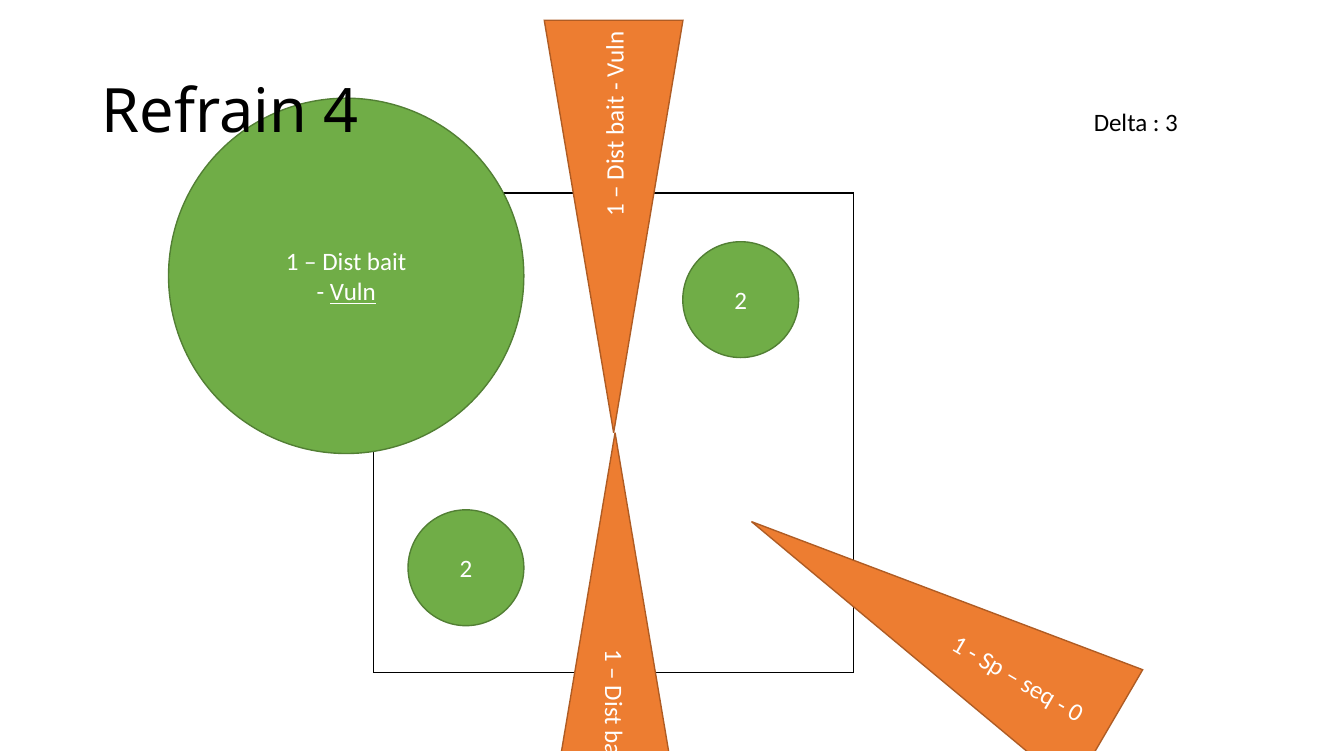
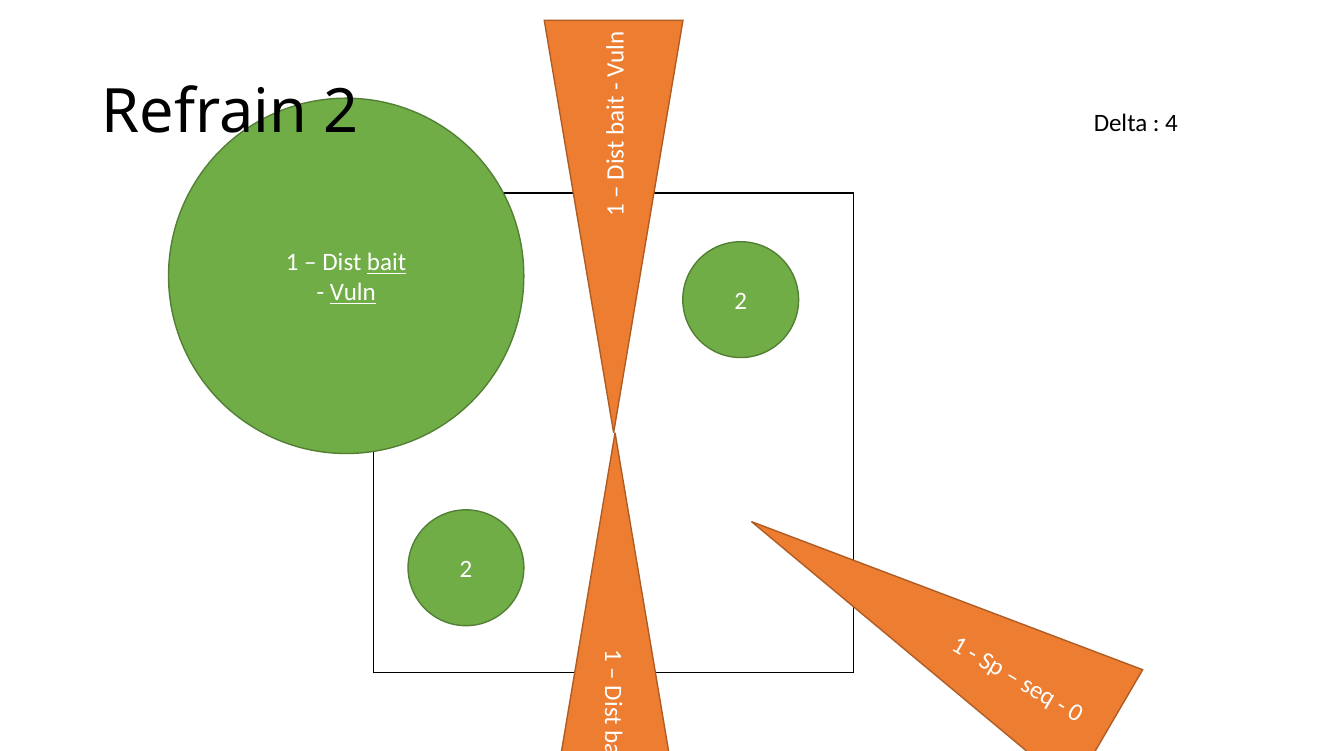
Refrain 4: 4 -> 2
3: 3 -> 4
bait underline: none -> present
